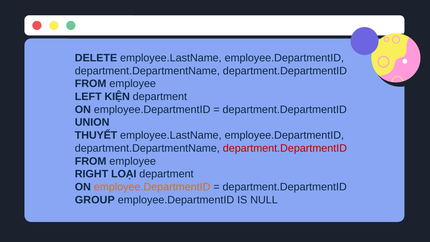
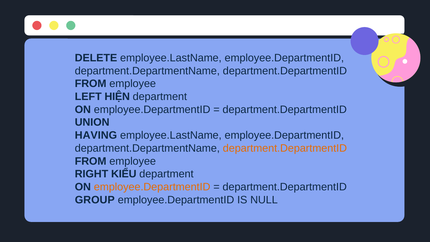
KIỆN: KIỆN -> HIỆN
THUYẾT: THUYẾT -> HAVING
department.DepartmentID at (285, 148) colour: red -> orange
LOẠI: LOẠI -> KIỂU
